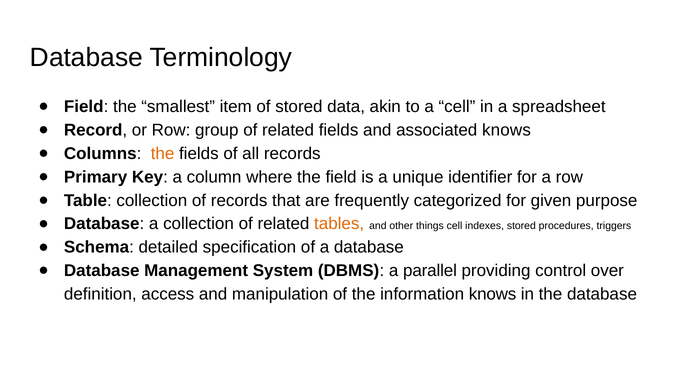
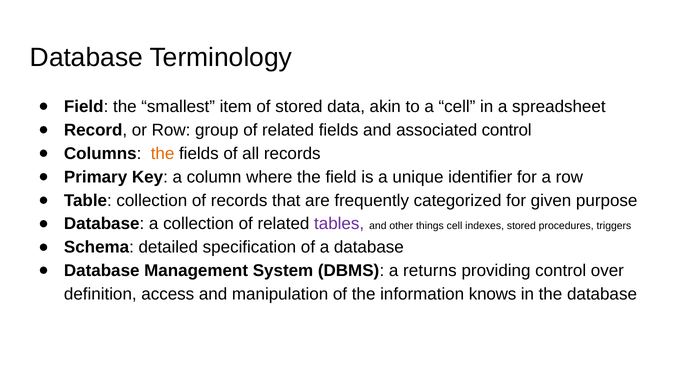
associated knows: knows -> control
tables colour: orange -> purple
parallel: parallel -> returns
